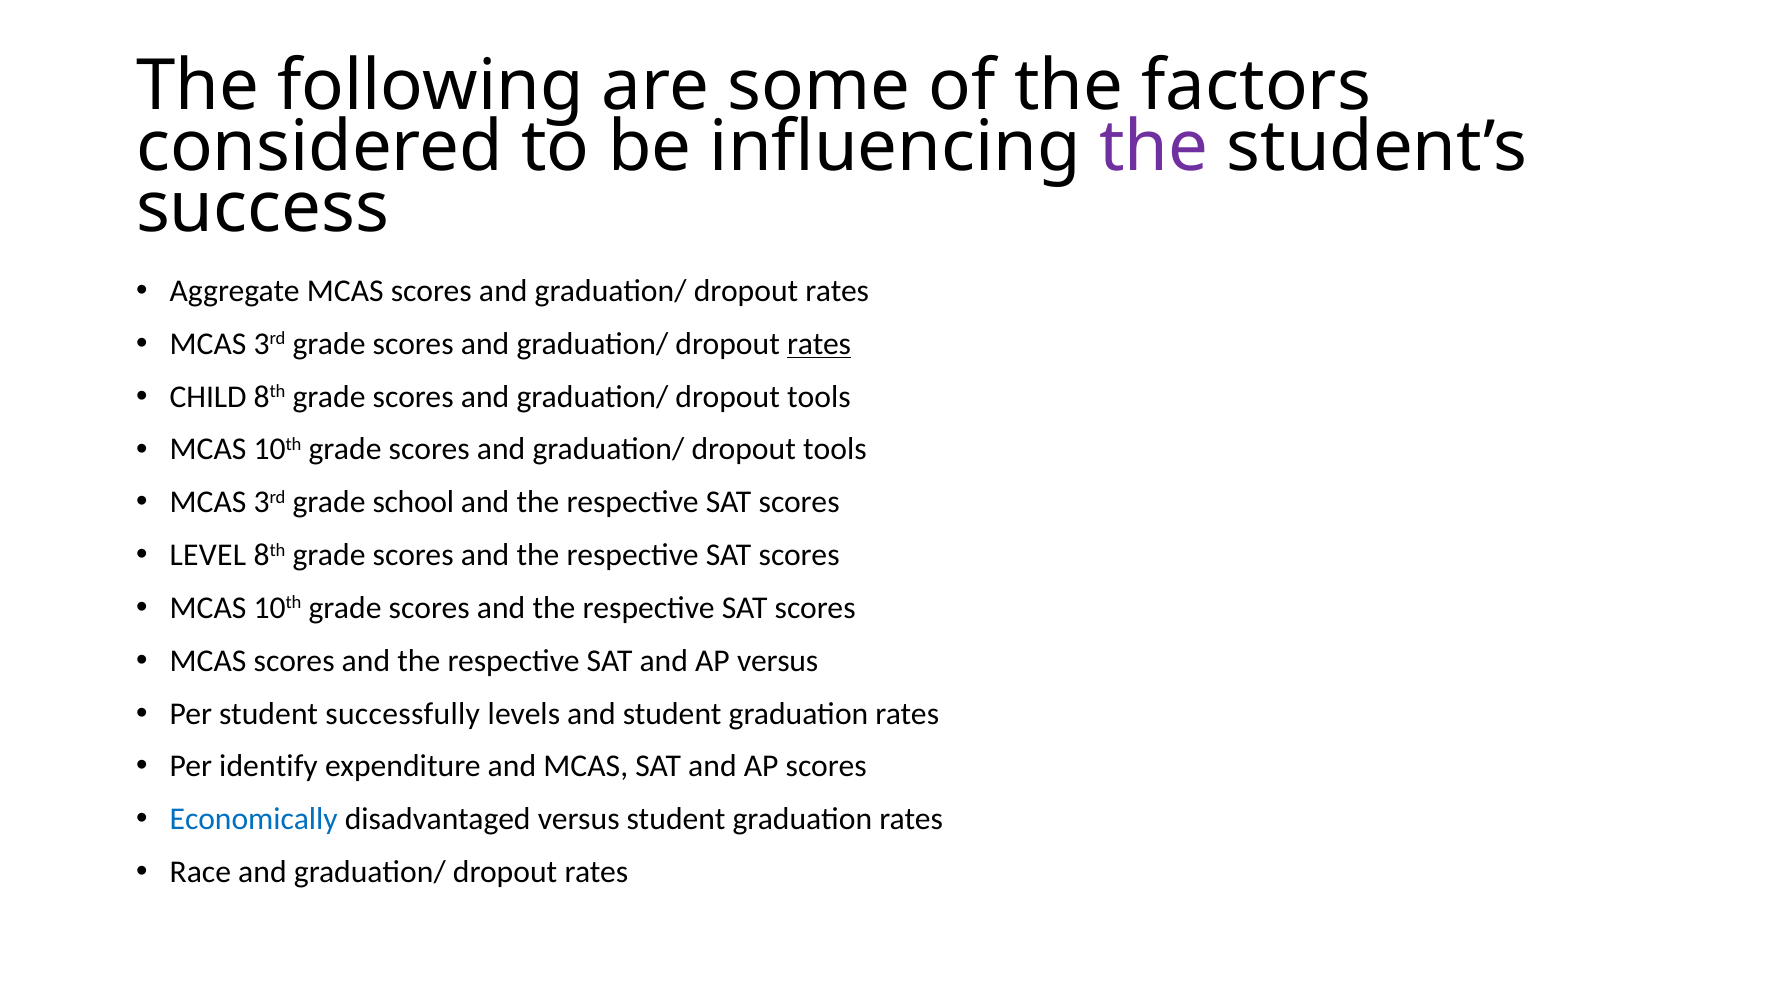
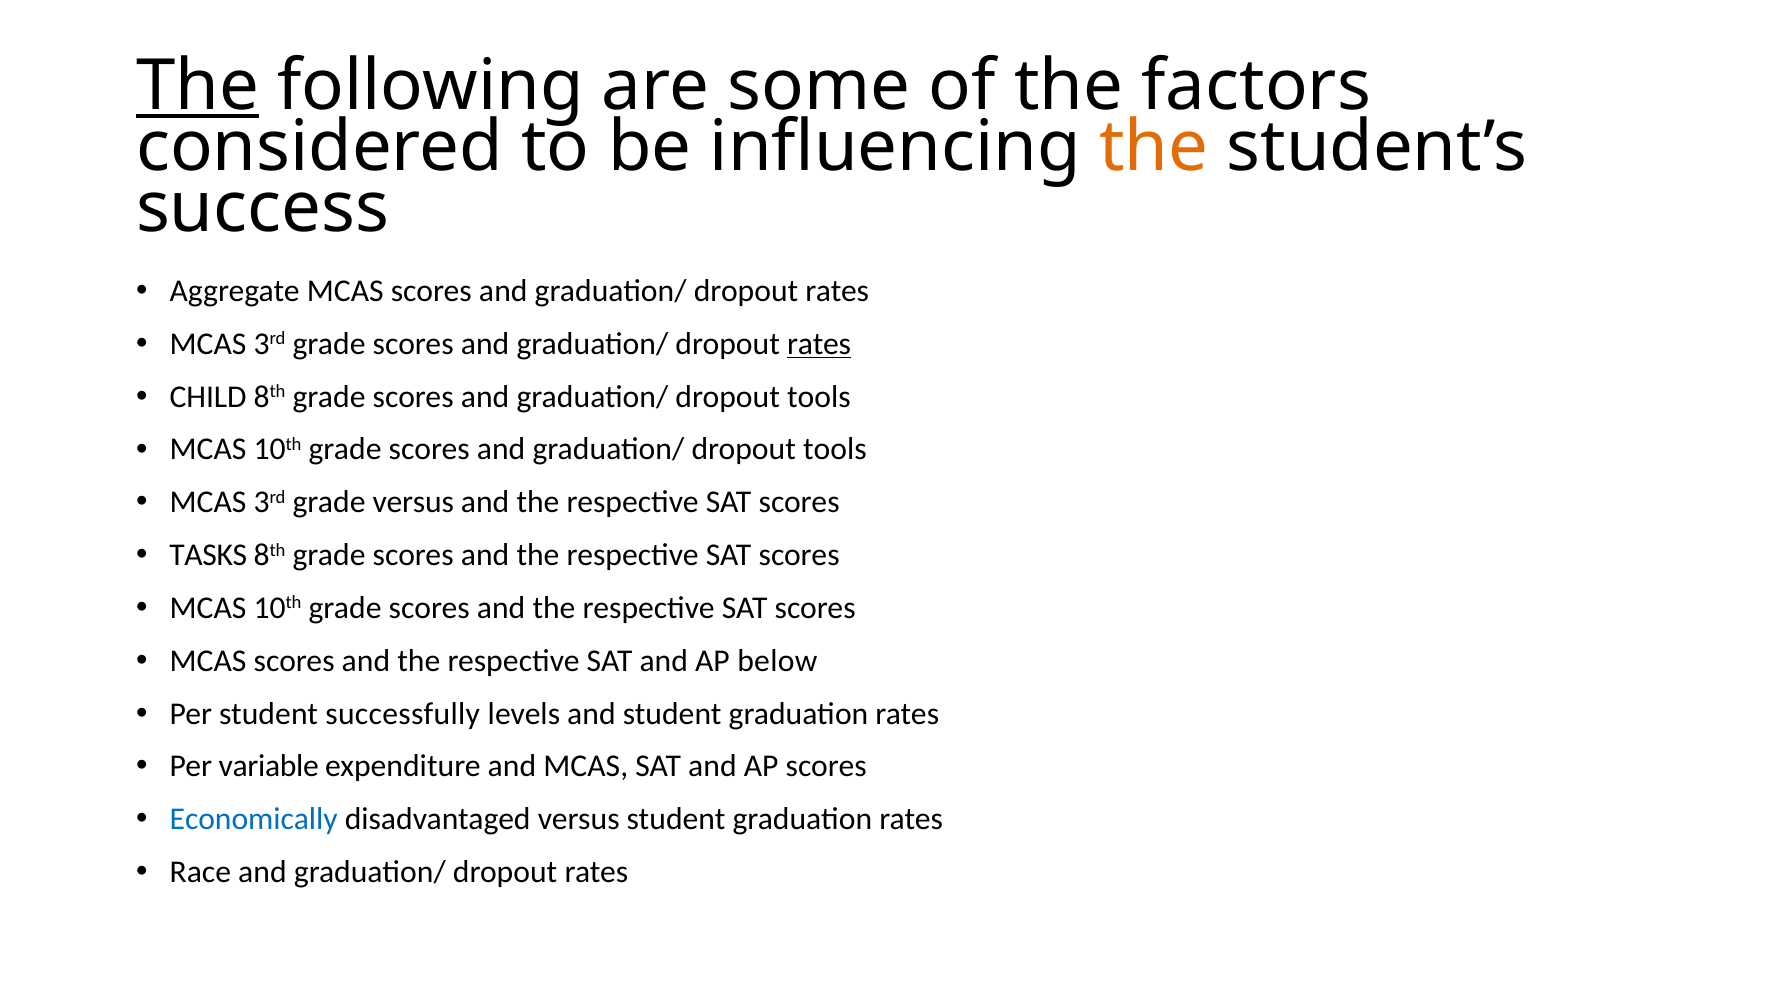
The at (198, 86) underline: none -> present
the at (1154, 147) colour: purple -> orange
grade school: school -> versus
LEVEL: LEVEL -> TASKS
AP versus: versus -> below
identify: identify -> variable
